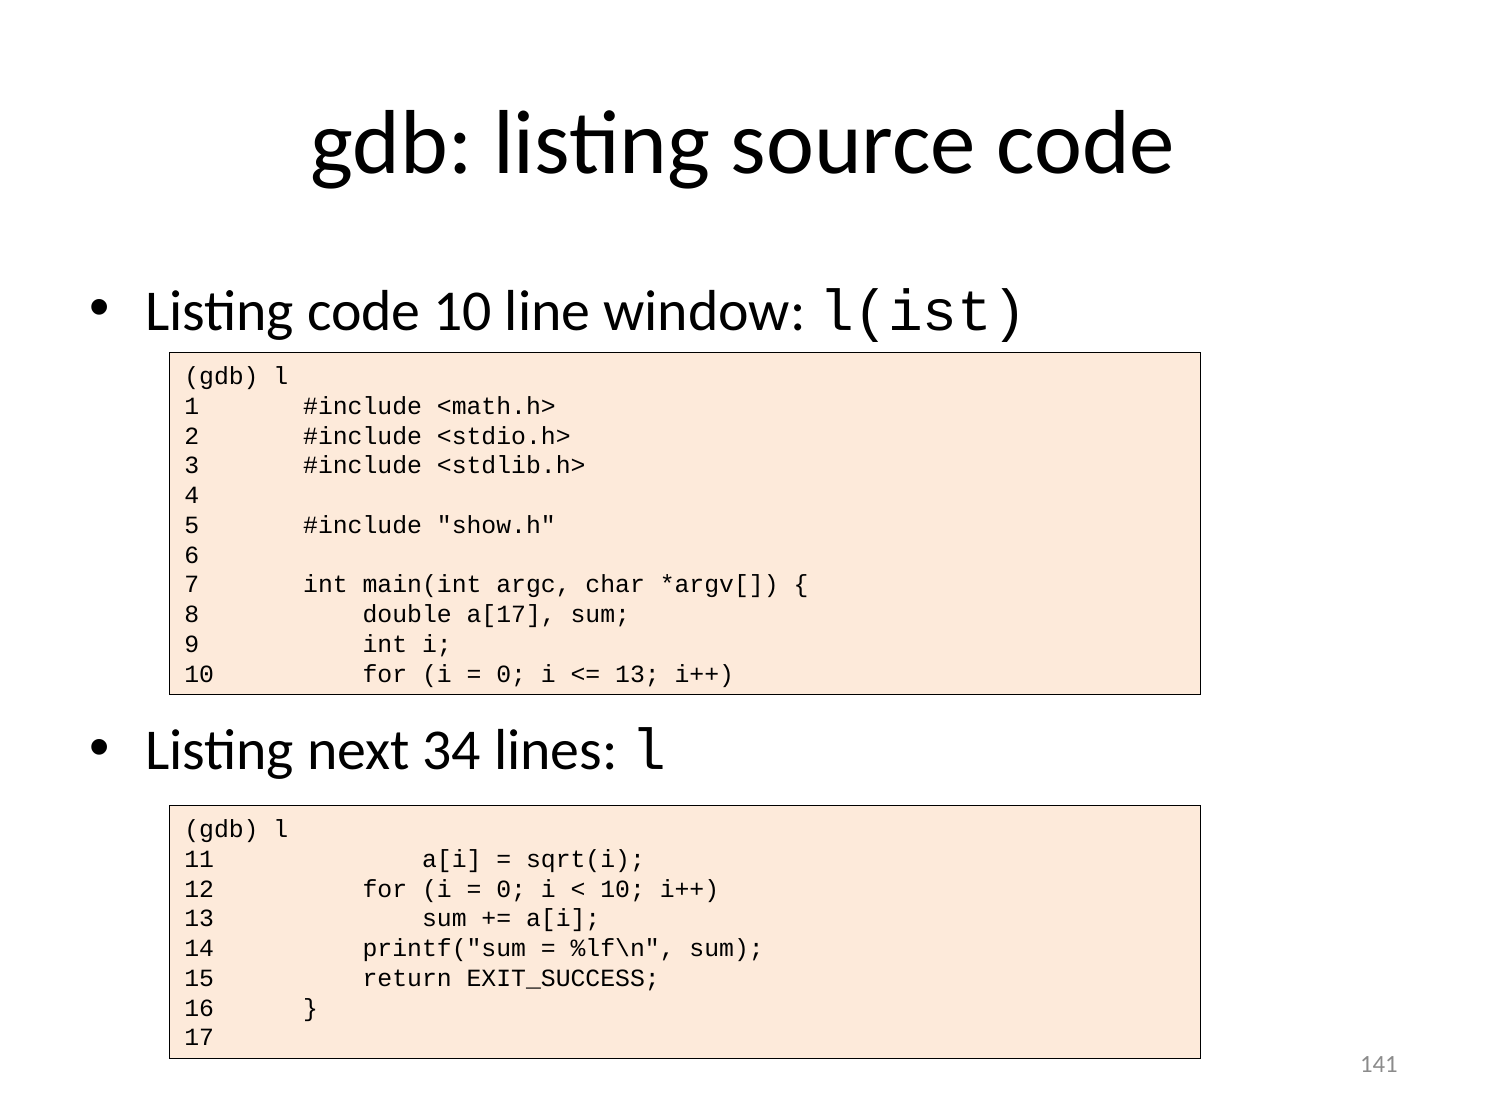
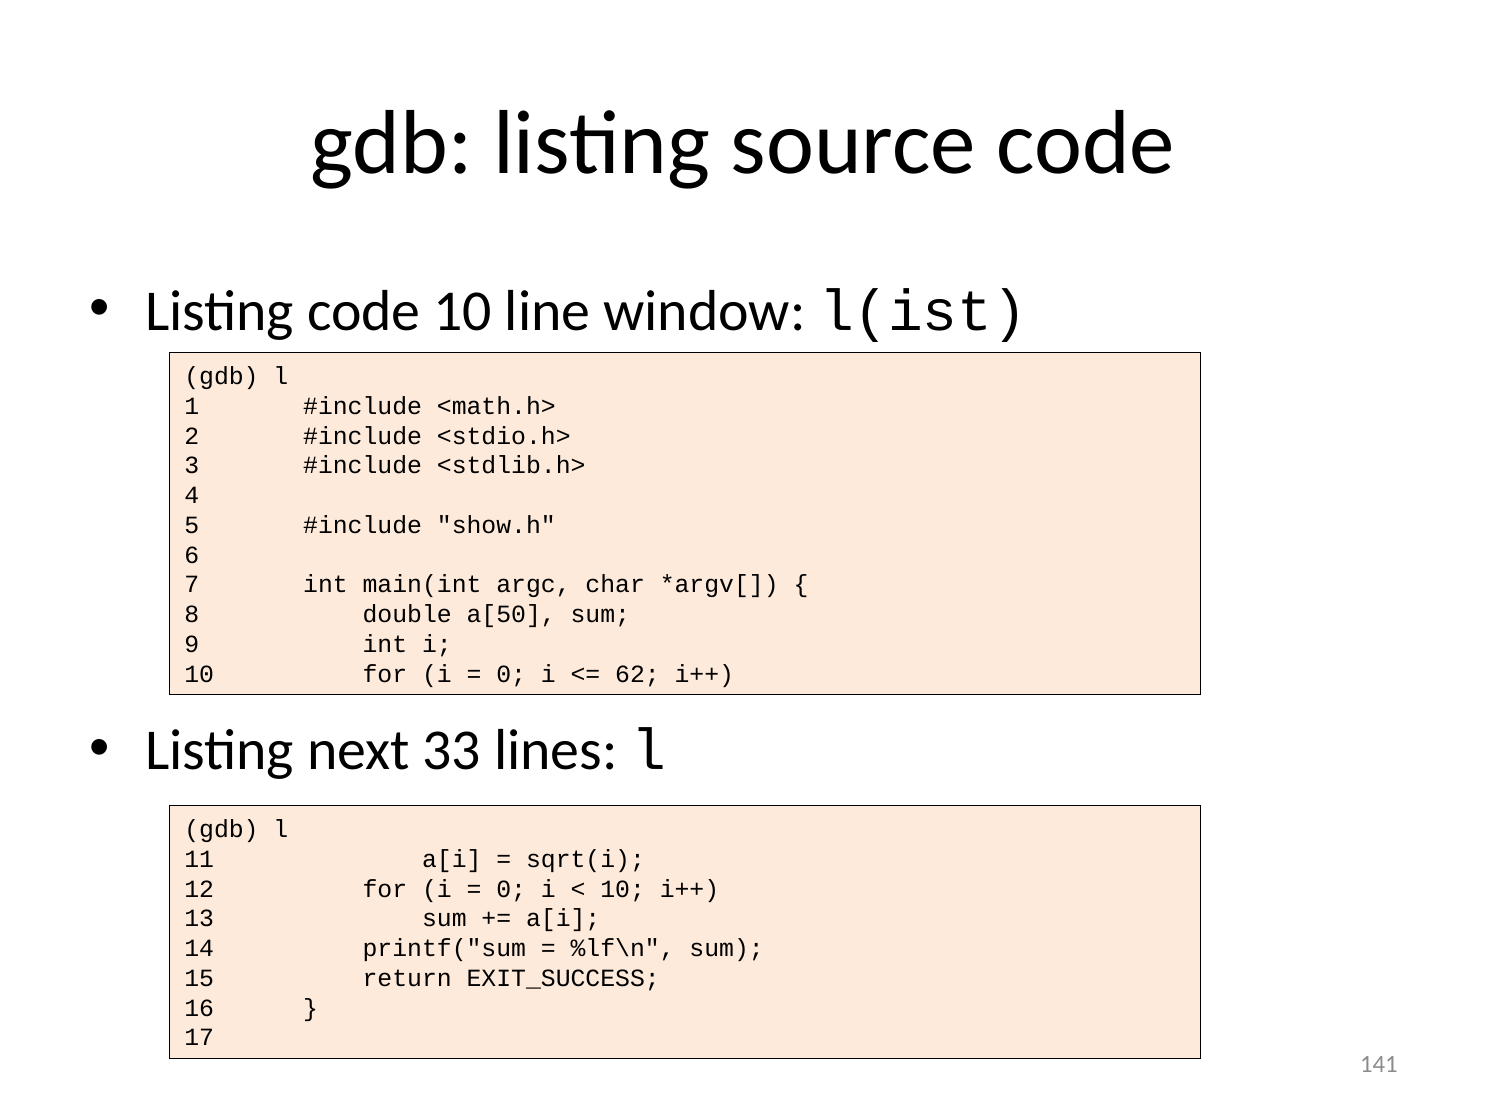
a[17: a[17 -> a[50
13 at (637, 674): 13 -> 62
34: 34 -> 33
